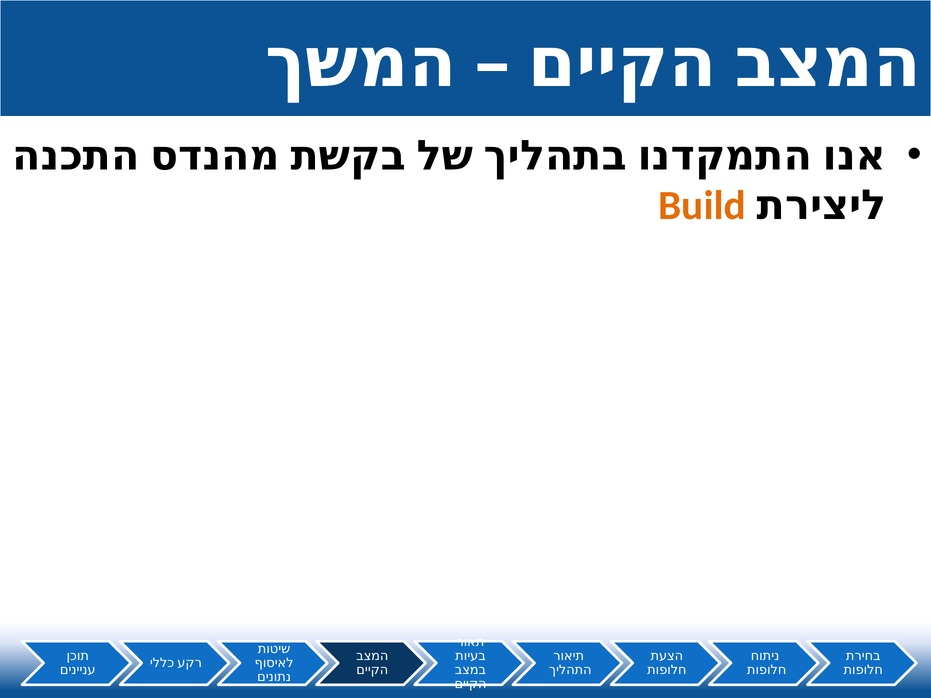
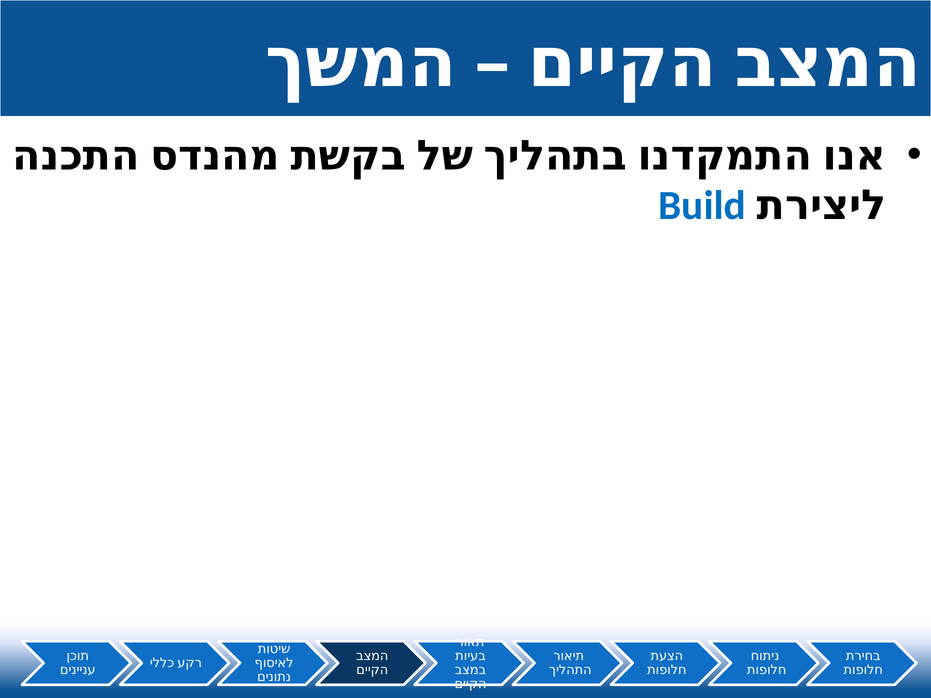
Build colour: orange -> blue
